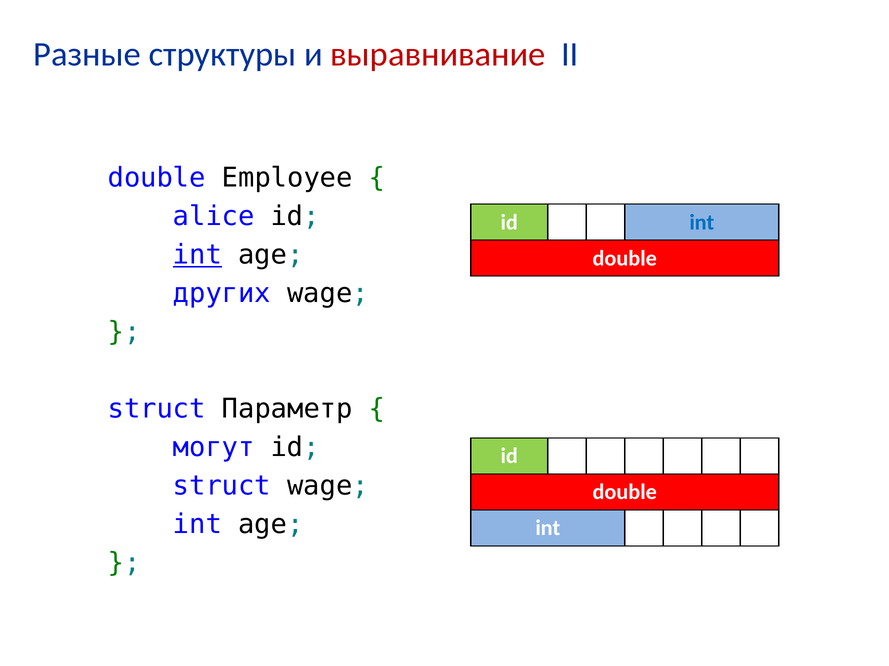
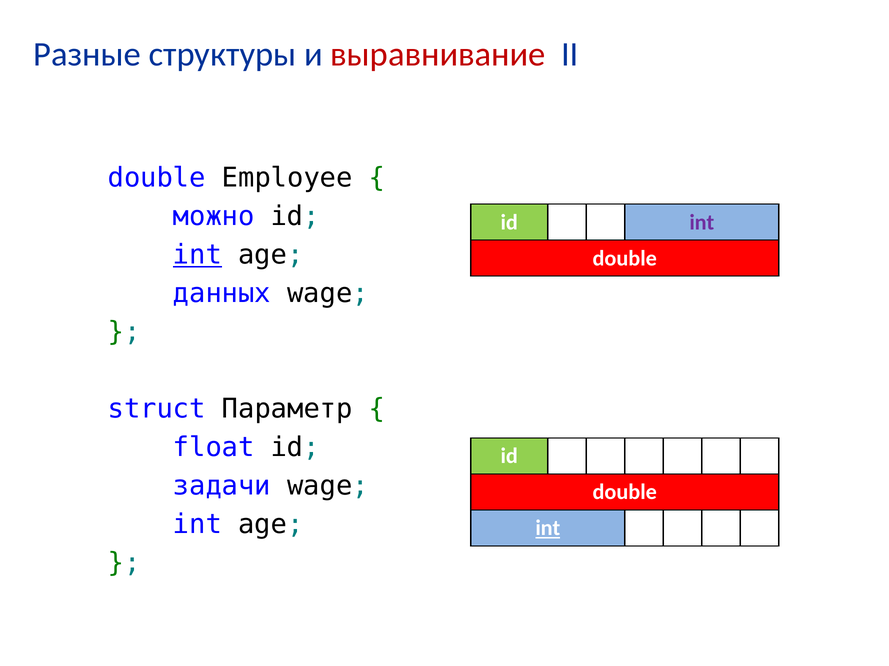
alice: alice -> можно
int at (702, 223) colour: blue -> purple
других: других -> данных
могут: могут -> float
struct at (222, 486): struct -> задачи
int at (548, 529) underline: none -> present
